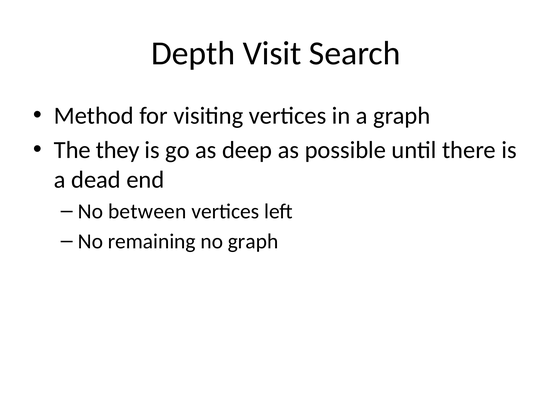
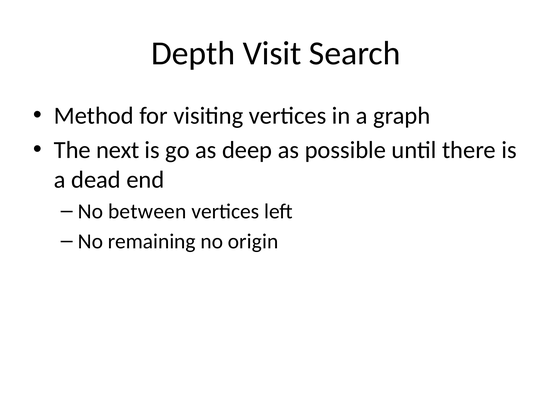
they: they -> next
no graph: graph -> origin
